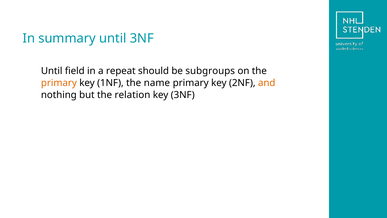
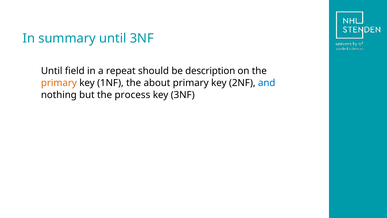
subgroups: subgroups -> description
name: name -> about
and colour: orange -> blue
relation: relation -> process
